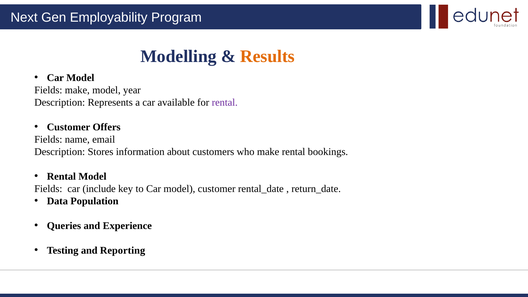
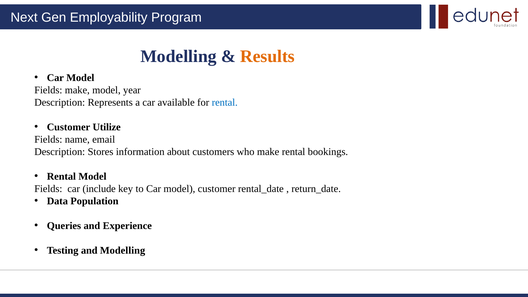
rental at (225, 102) colour: purple -> blue
Offers: Offers -> Utilize
and Reporting: Reporting -> Modelling
